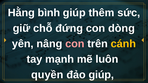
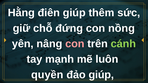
bình: bình -> điên
dòng: dòng -> nồng
cánh colour: yellow -> light green
